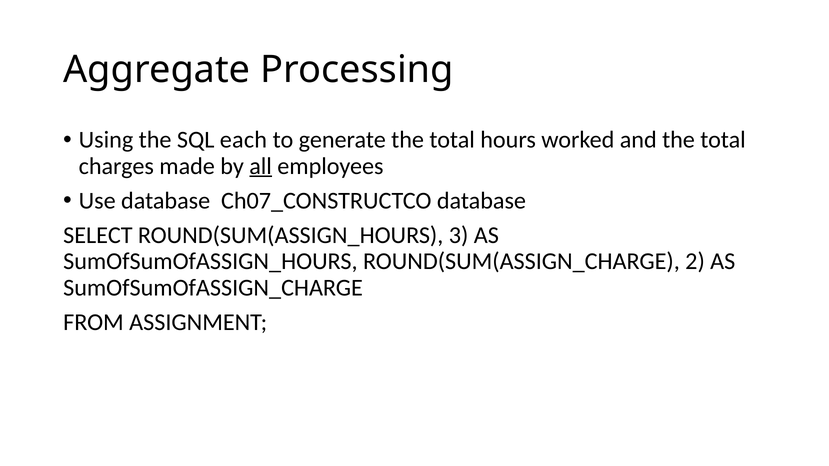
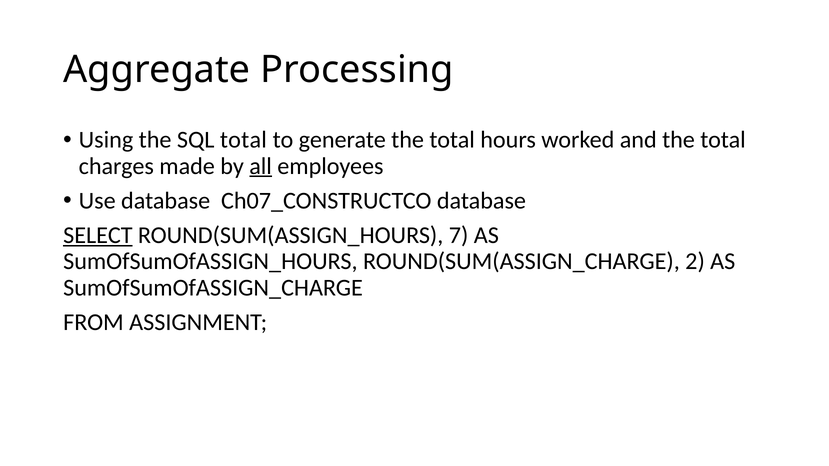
SQL each: each -> total
SELECT underline: none -> present
3: 3 -> 7
